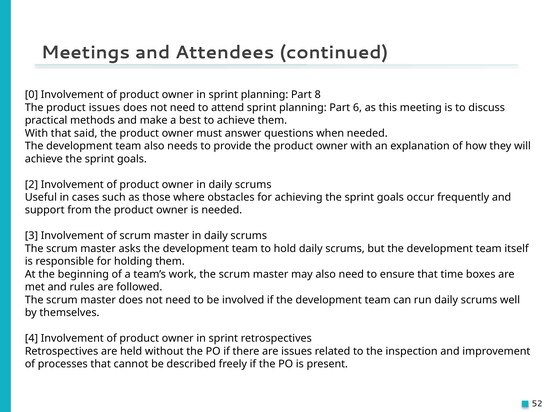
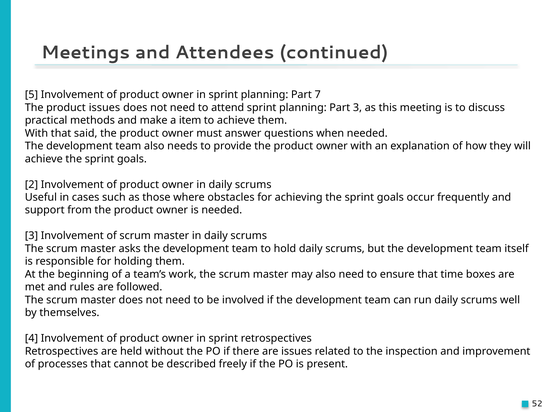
0: 0 -> 5
8: 8 -> 7
Part 6: 6 -> 3
best: best -> item
